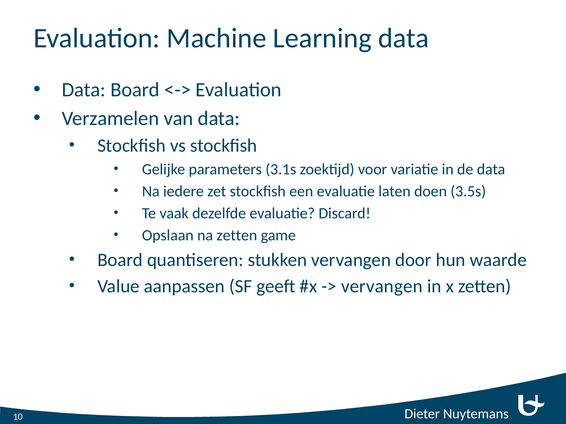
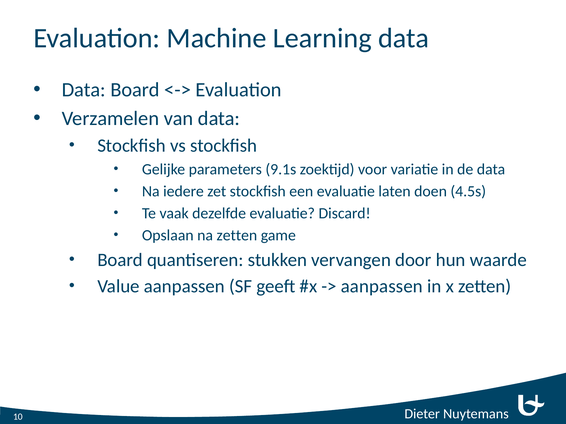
3.1s: 3.1s -> 9.1s
3.5s: 3.5s -> 4.5s
vervangen at (382, 287): vervangen -> aanpassen
